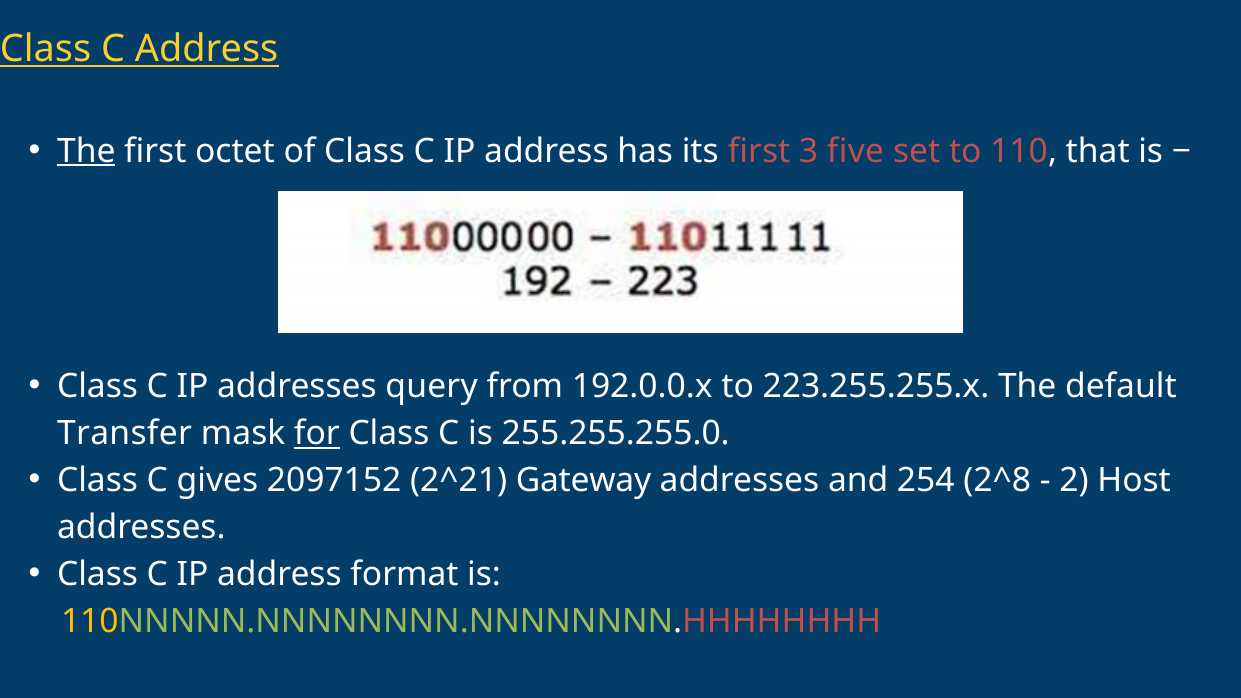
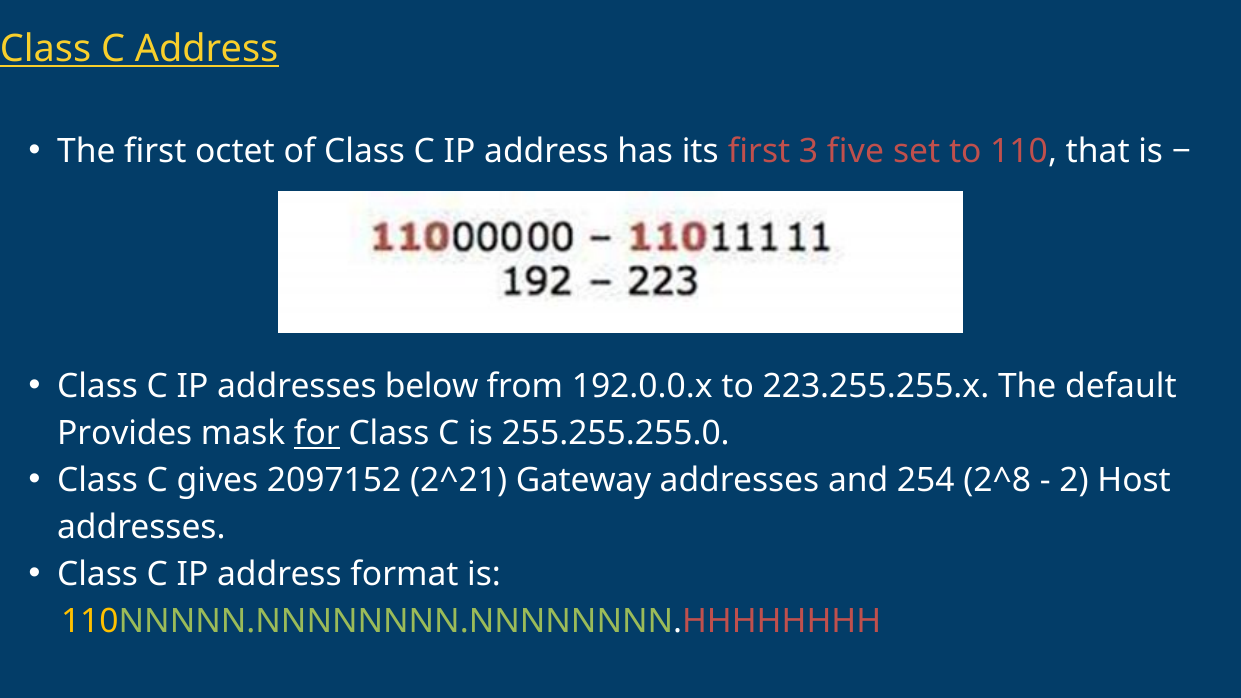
The at (86, 151) underline: present -> none
query: query -> below
Transfer: Transfer -> Provides
